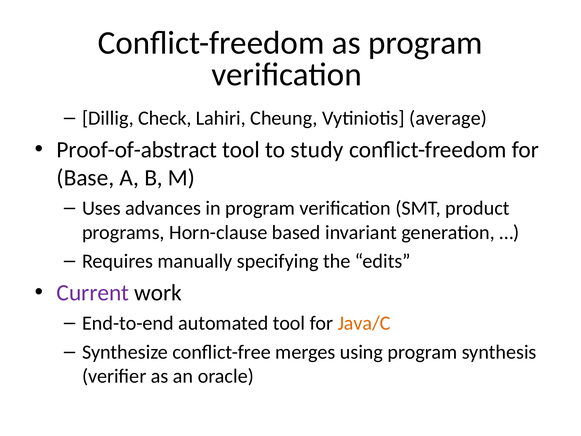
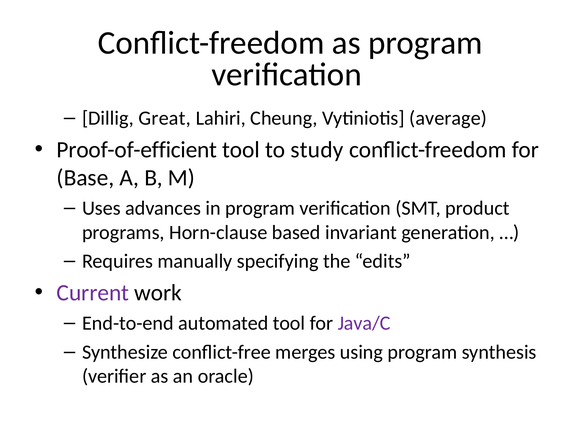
Check: Check -> Great
Proof-of-abstract: Proof-of-abstract -> Proof-of-efficient
Java/C colour: orange -> purple
